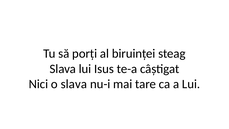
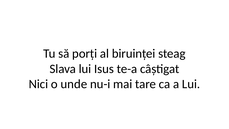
o slava: slava -> unde
